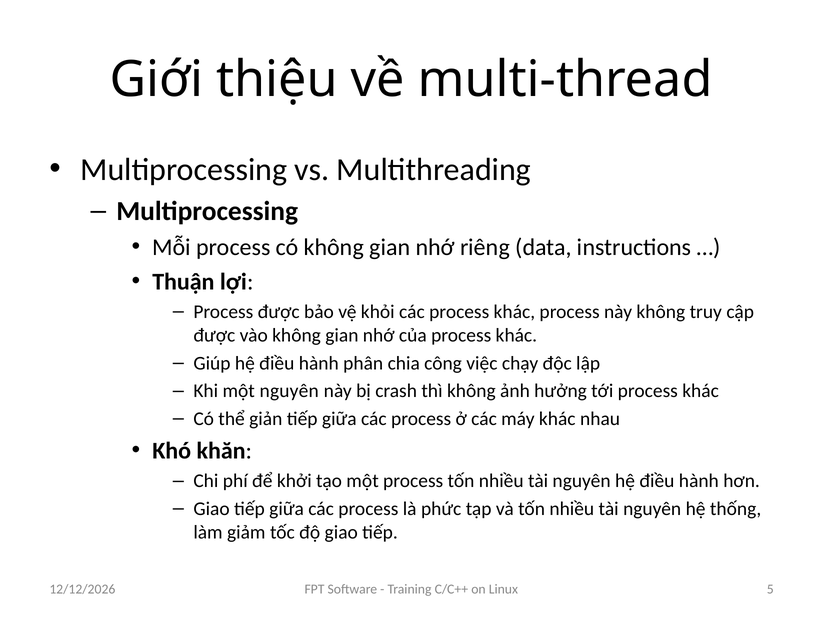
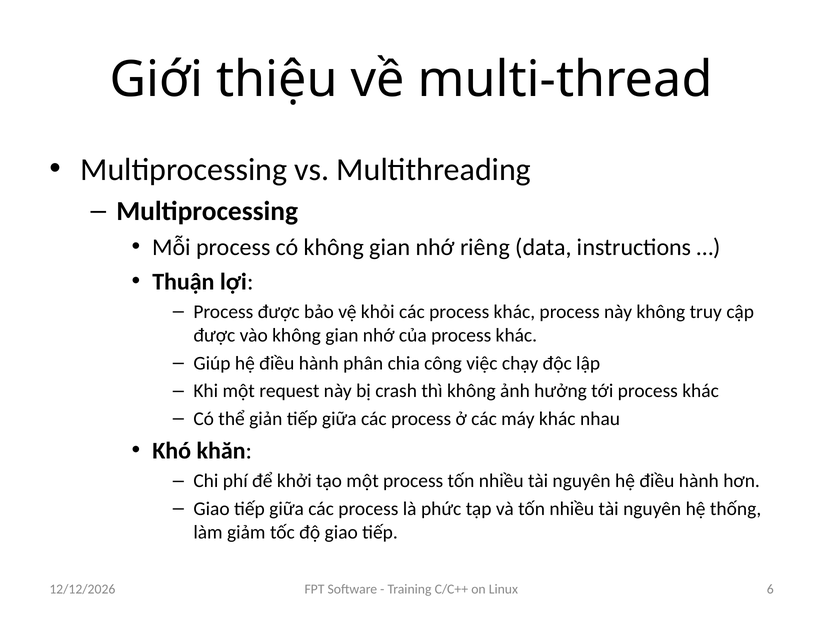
một nguyên: nguyên -> request
5: 5 -> 6
